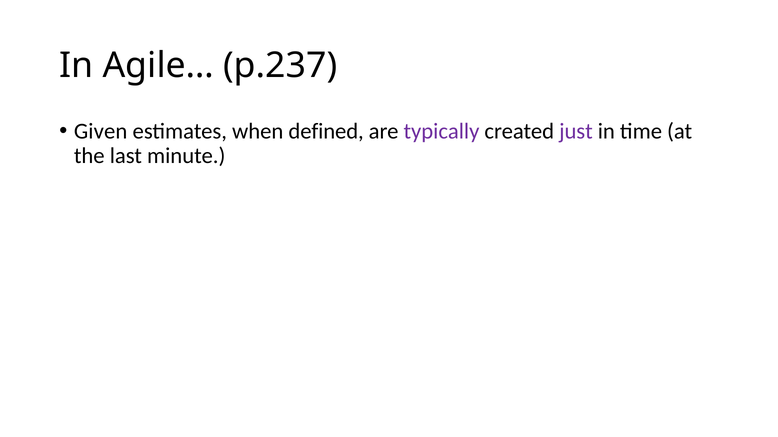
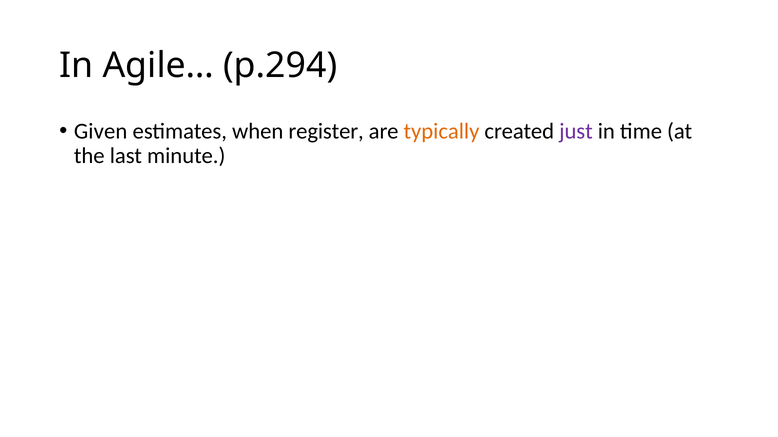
p.237: p.237 -> p.294
defined: defined -> register
typically colour: purple -> orange
